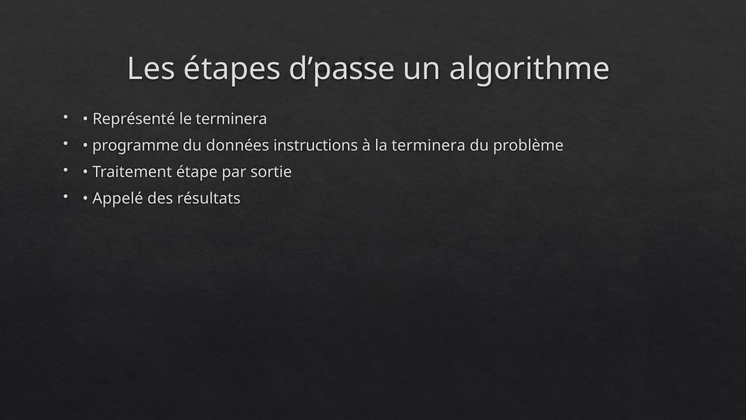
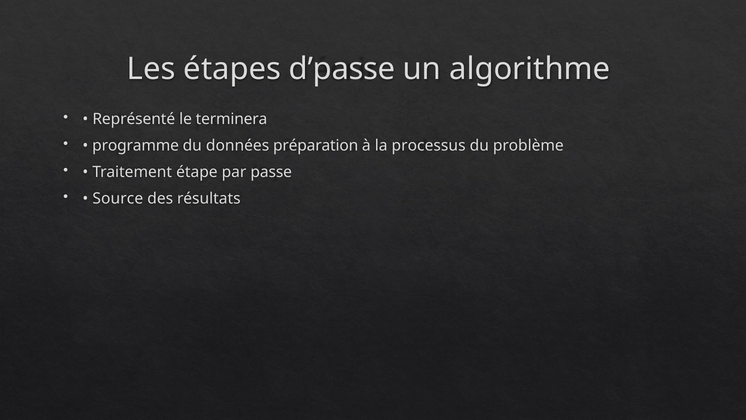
instructions: instructions -> préparation
la terminera: terminera -> processus
sortie: sortie -> passe
Appelé: Appelé -> Source
